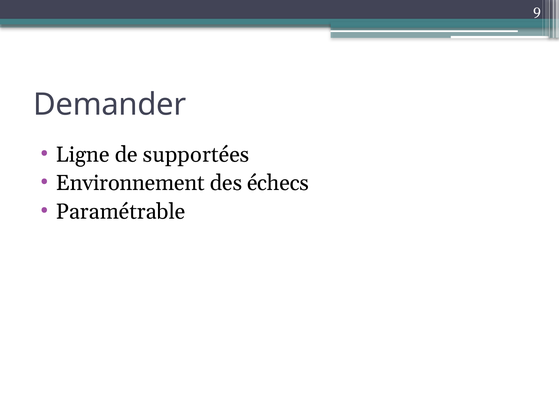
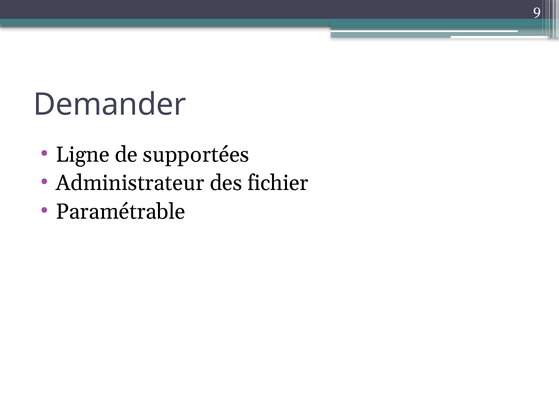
Environnement: Environnement -> Administrateur
échecs: échecs -> fichier
